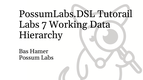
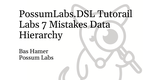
Working: Working -> Mistakes
